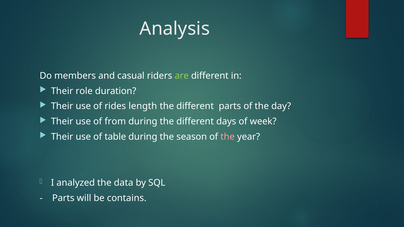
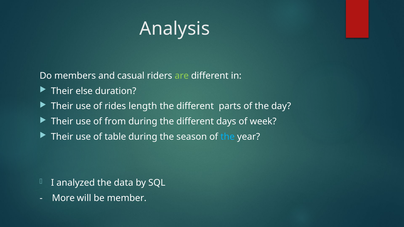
role: role -> else
the at (228, 137) colour: pink -> light blue
Parts at (63, 198): Parts -> More
contains: contains -> member
